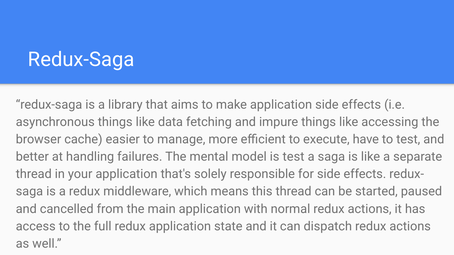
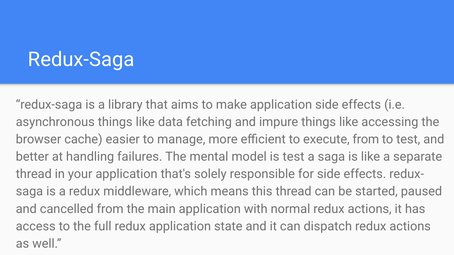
execute have: have -> from
